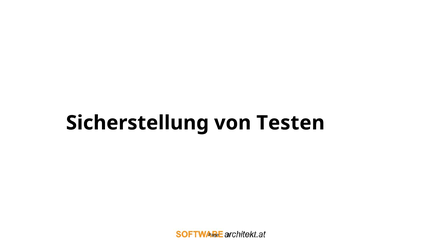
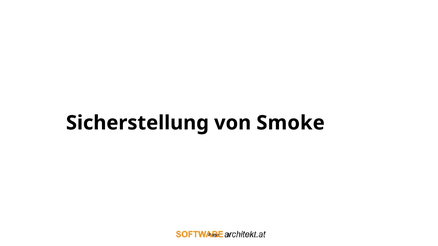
Testen: Testen -> Smoke
